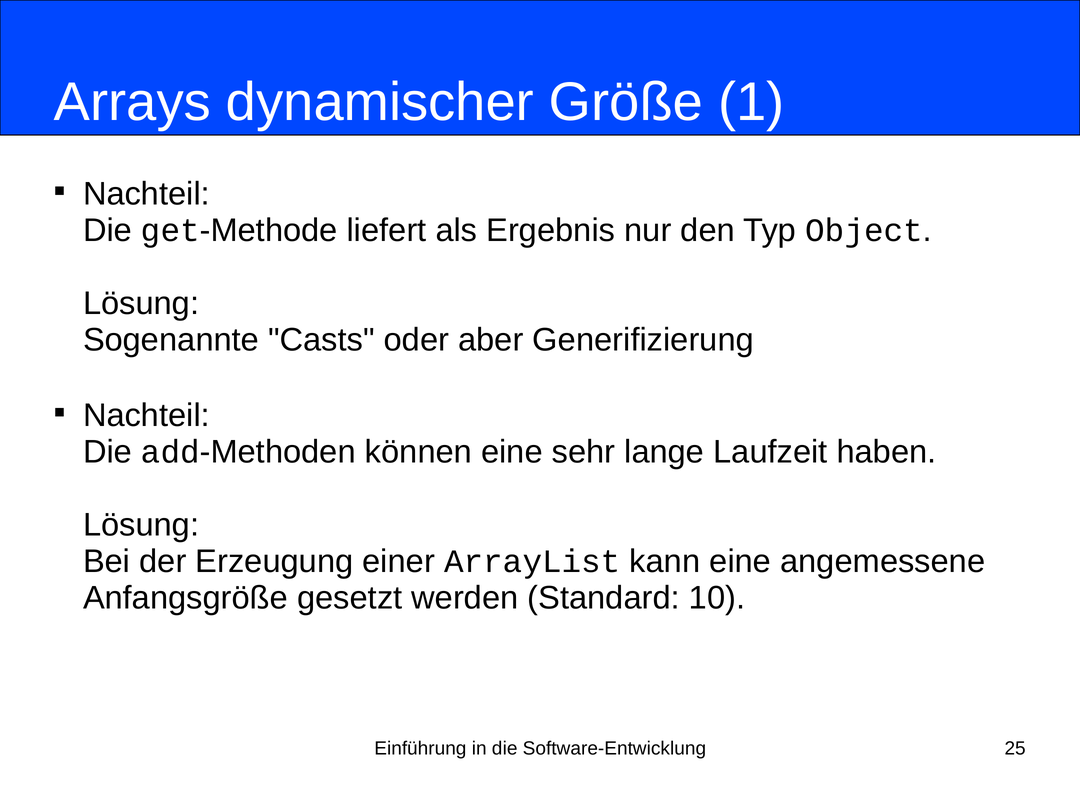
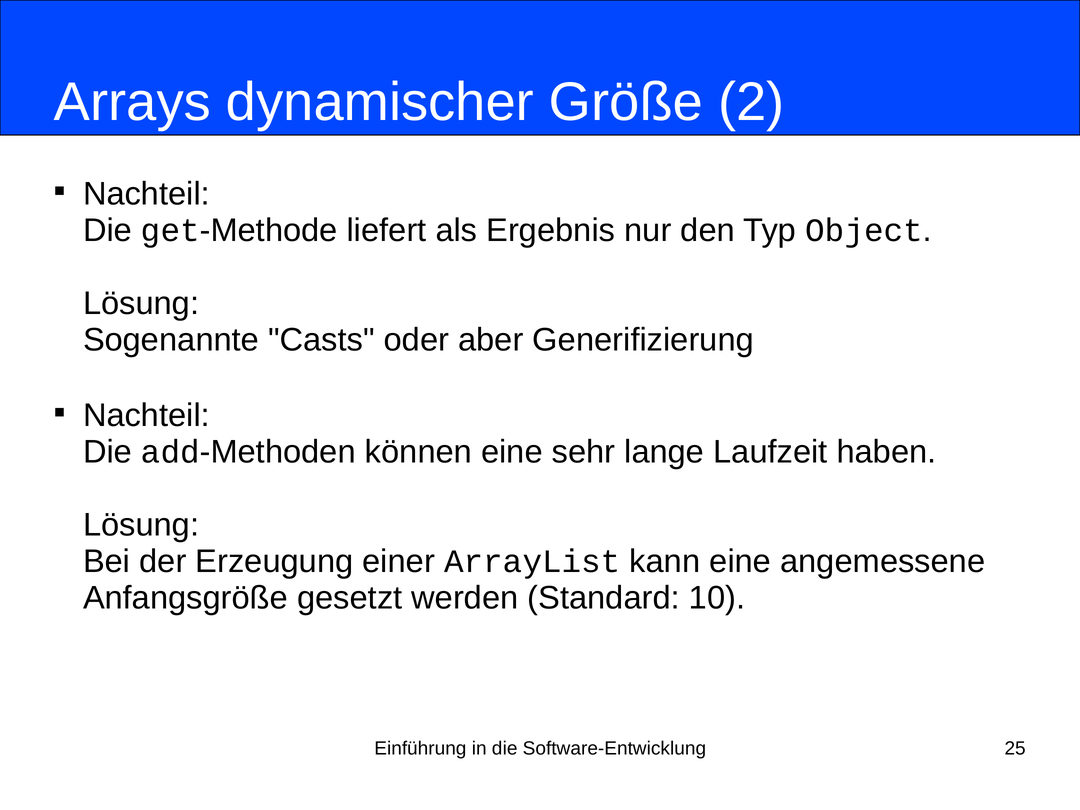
1: 1 -> 2
